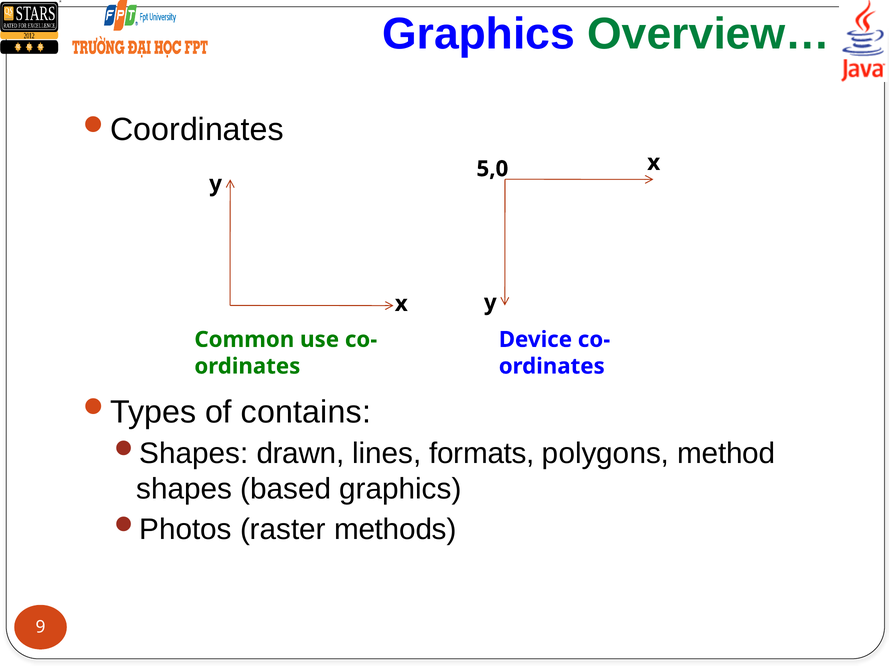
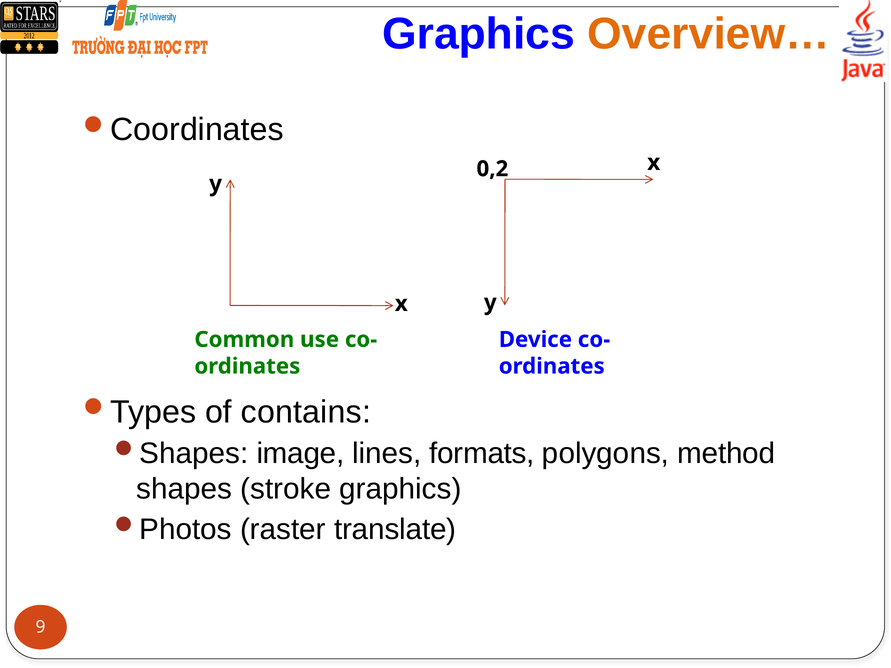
Overview… colour: green -> orange
5,0: 5,0 -> 0,2
drawn: drawn -> image
based: based -> stroke
methods: methods -> translate
